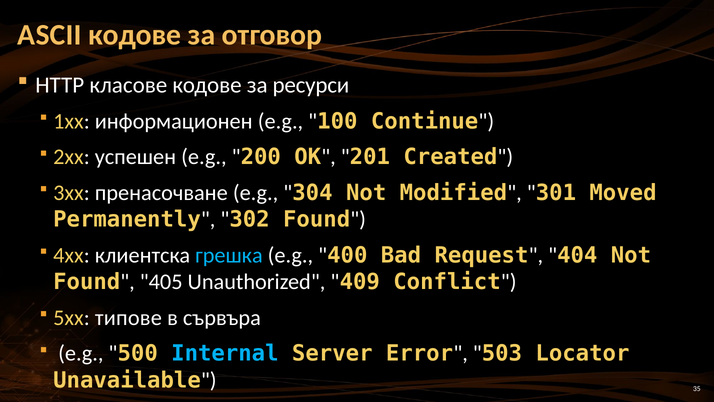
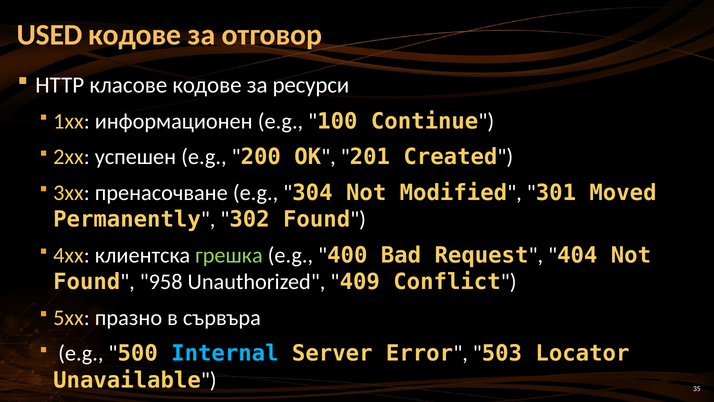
ASCII: ASCII -> USED
грешка colour: light blue -> light green
405: 405 -> 958
типове: типове -> празно
